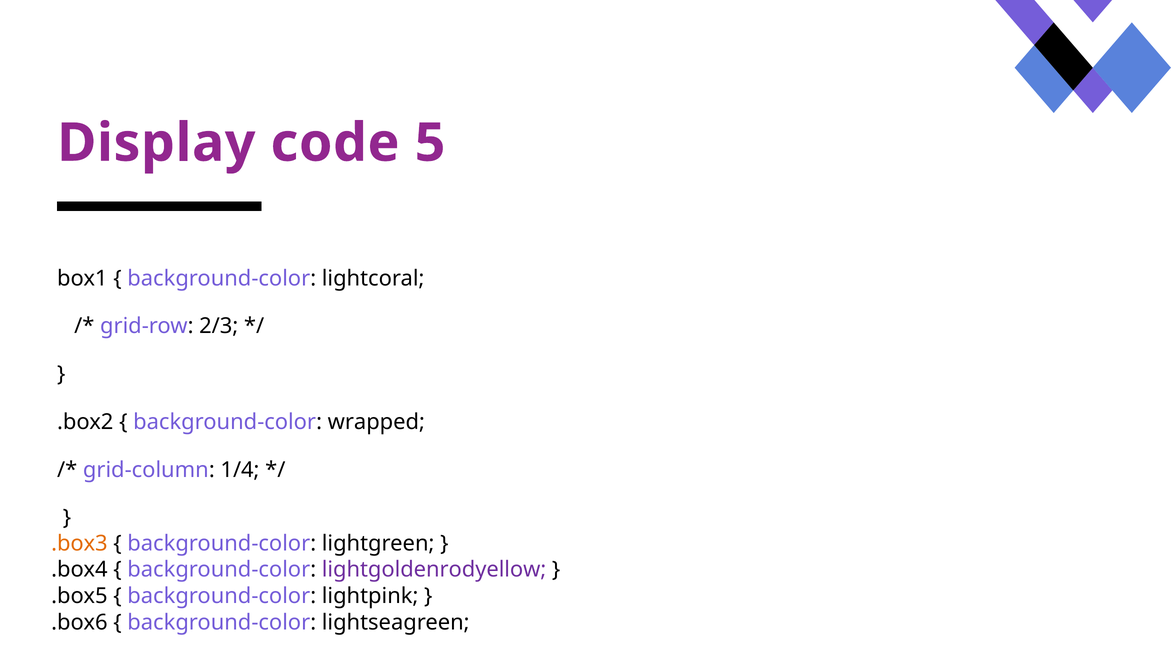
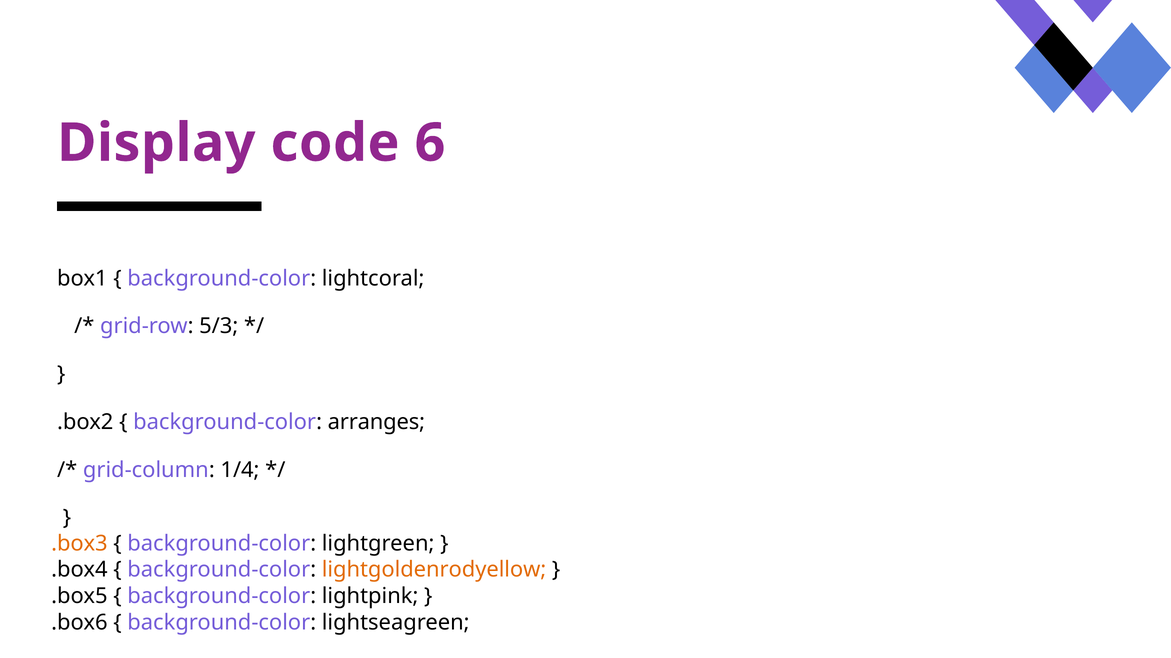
5: 5 -> 6
2/3: 2/3 -> 5/3
wrapped: wrapped -> arranges
lightgoldenrodyellow colour: purple -> orange
